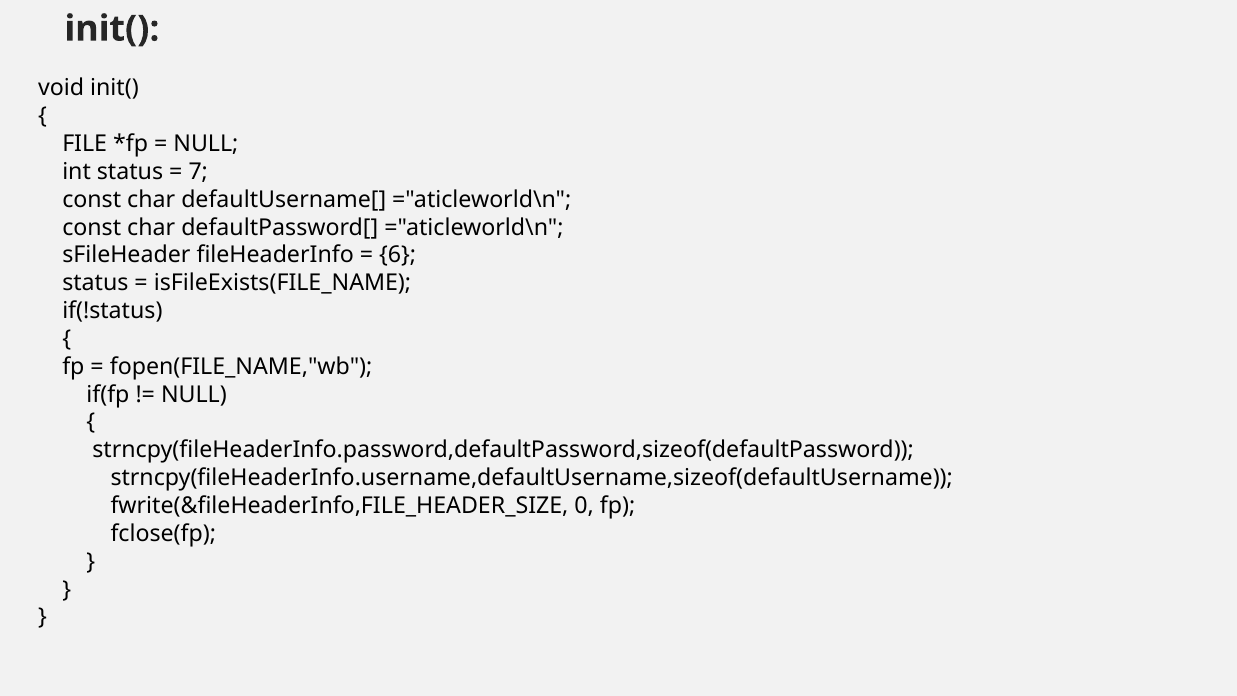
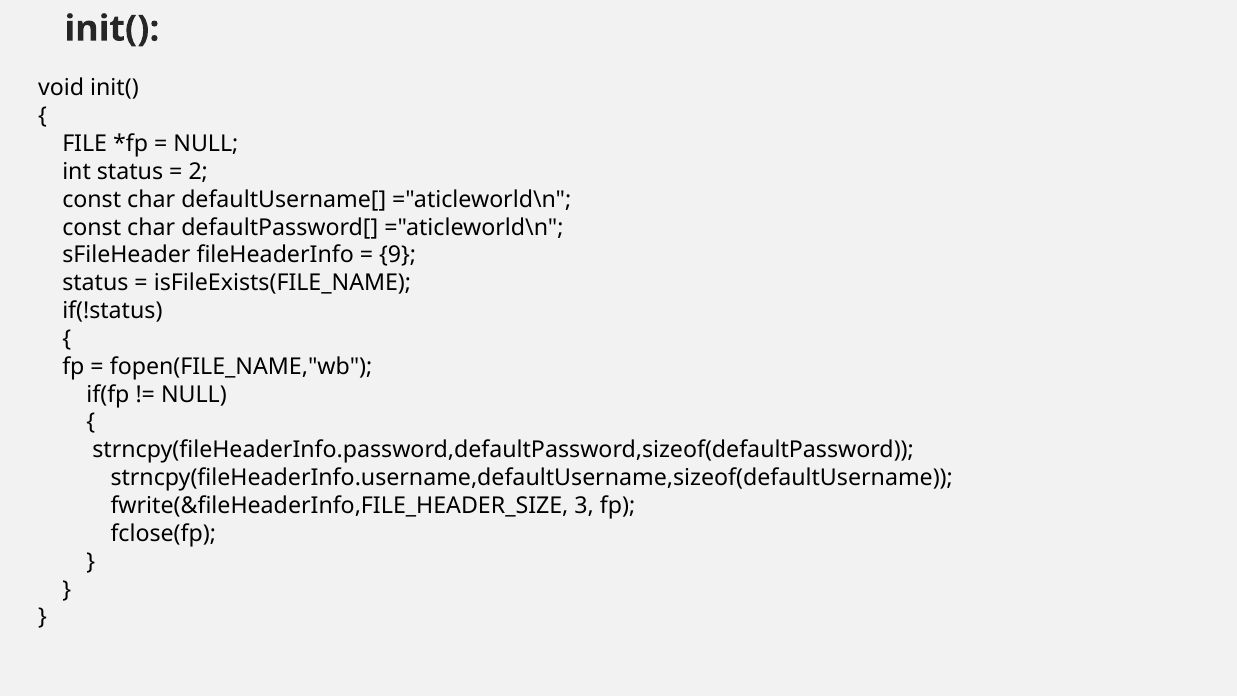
7: 7 -> 2
6: 6 -> 9
0: 0 -> 3
